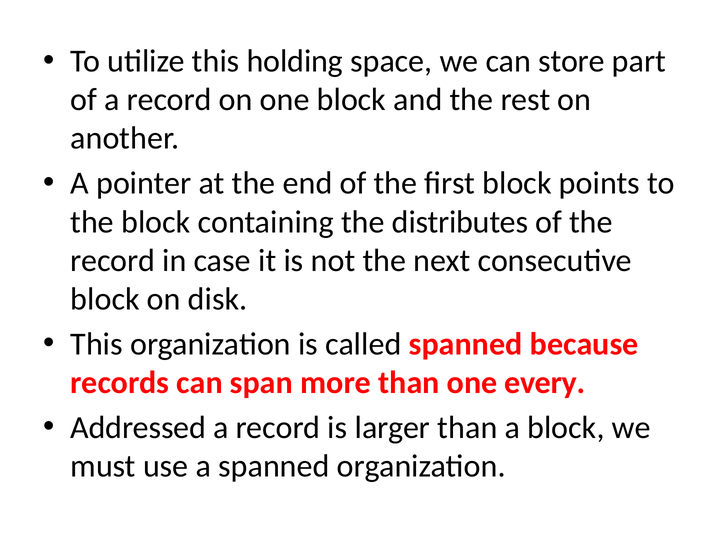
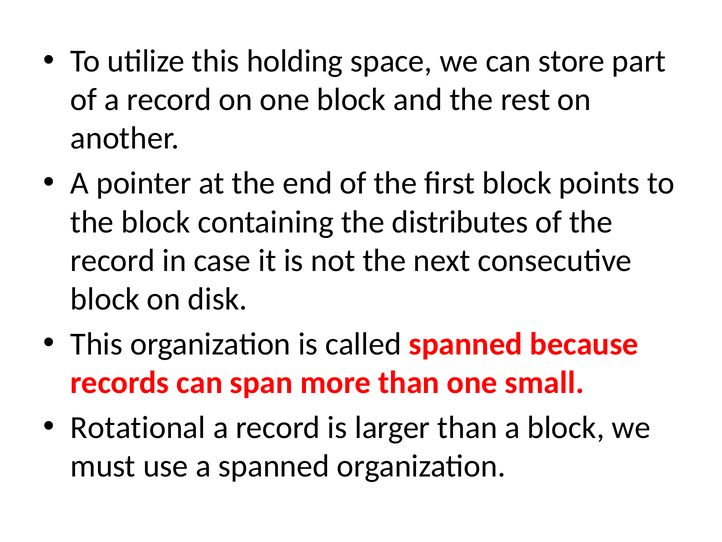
every: every -> small
Addressed: Addressed -> Rotational
